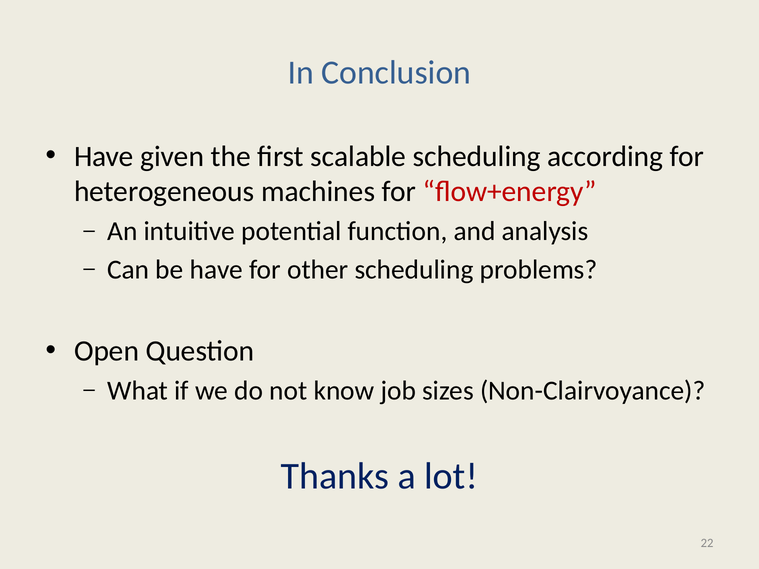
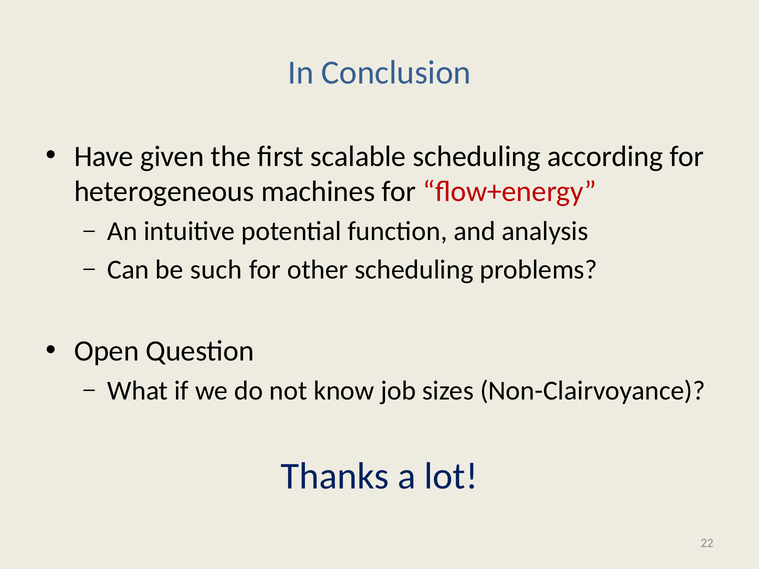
be have: have -> such
